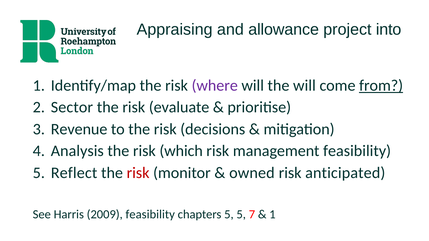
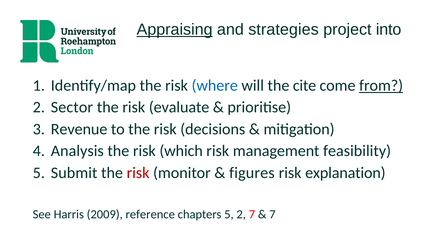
Appraising underline: none -> present
allowance: allowance -> strategies
where colour: purple -> blue
the will: will -> cite
Reflect: Reflect -> Submit
owned: owned -> figures
anticipated: anticipated -> explanation
2009 feasibility: feasibility -> reference
5 5: 5 -> 2
1 at (272, 215): 1 -> 7
